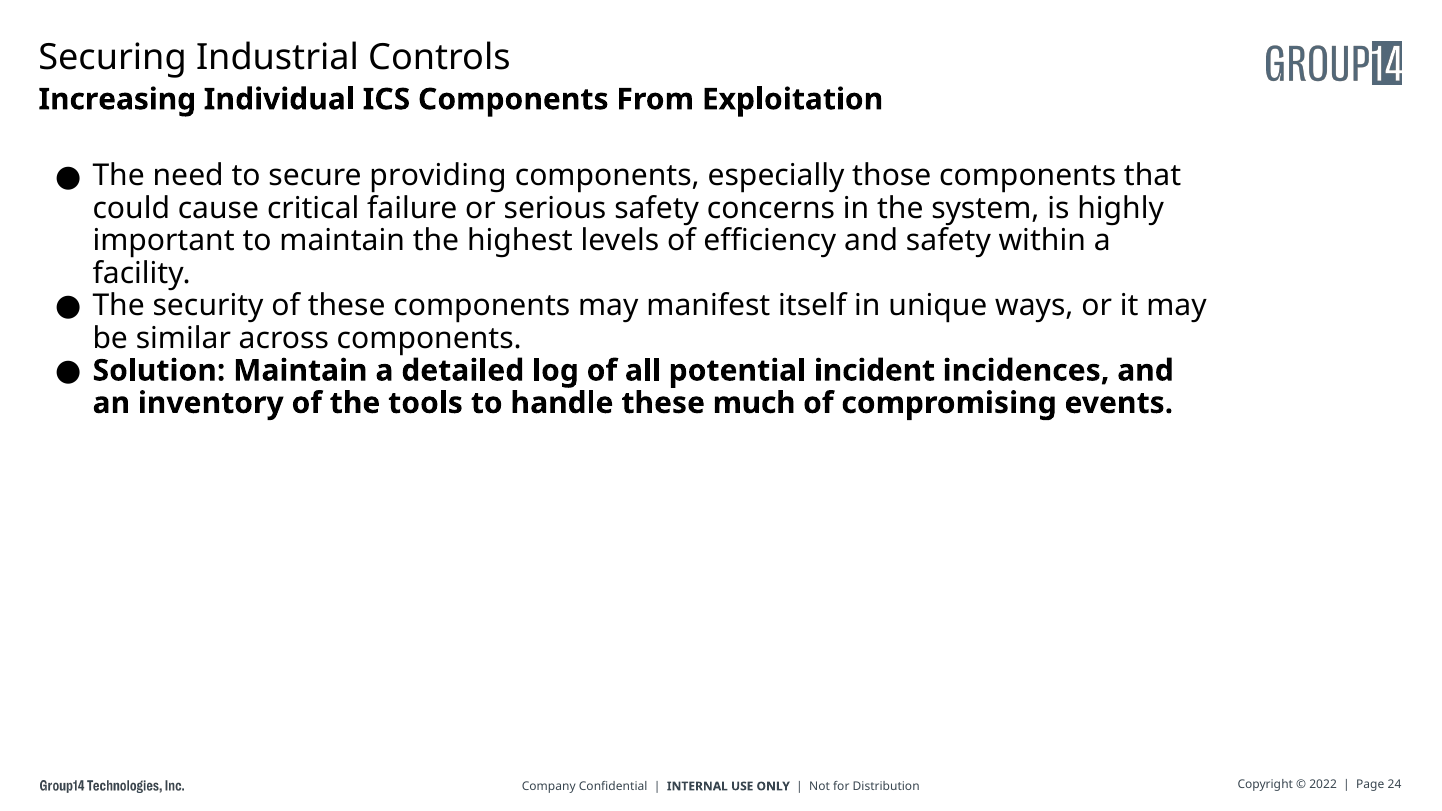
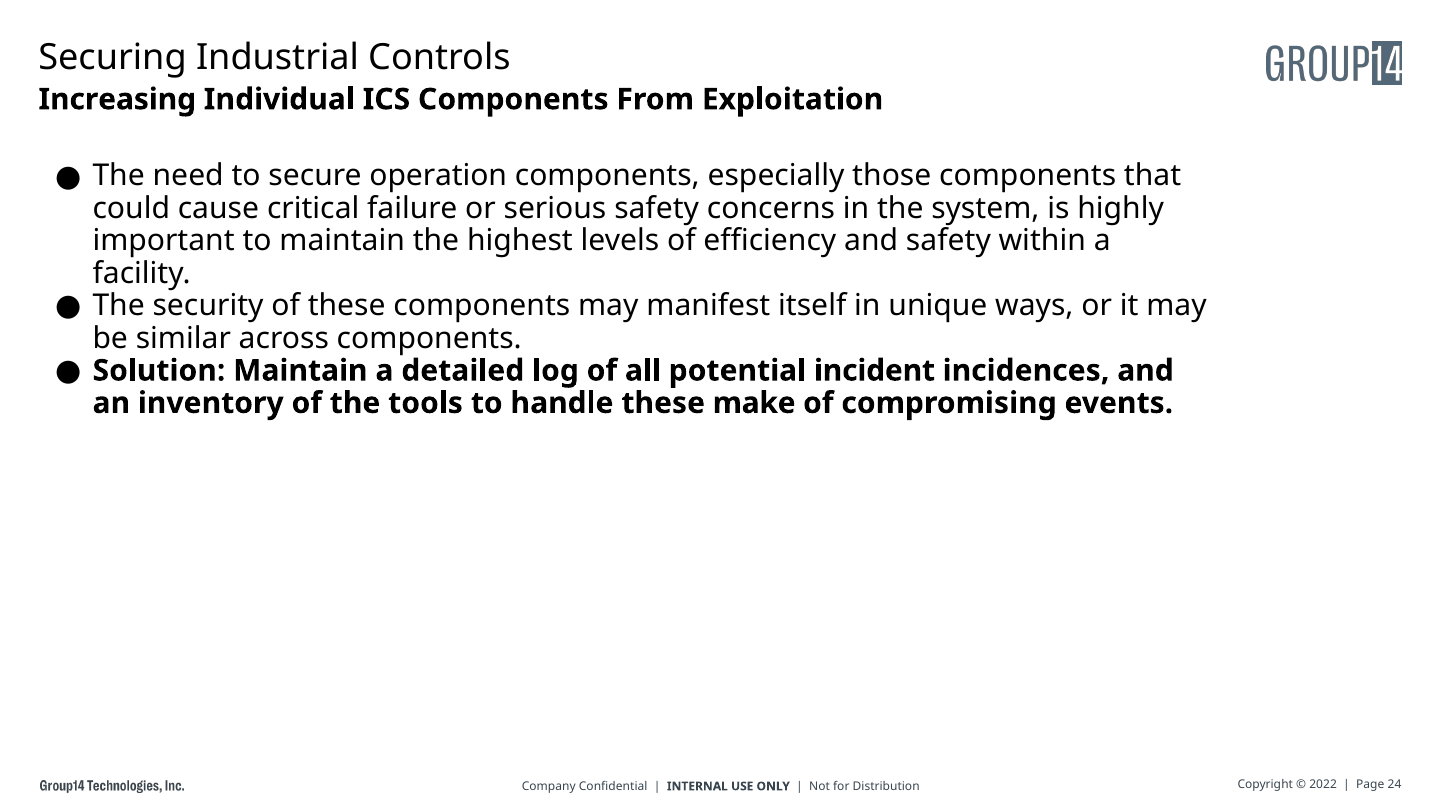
providing: providing -> operation
much: much -> make
